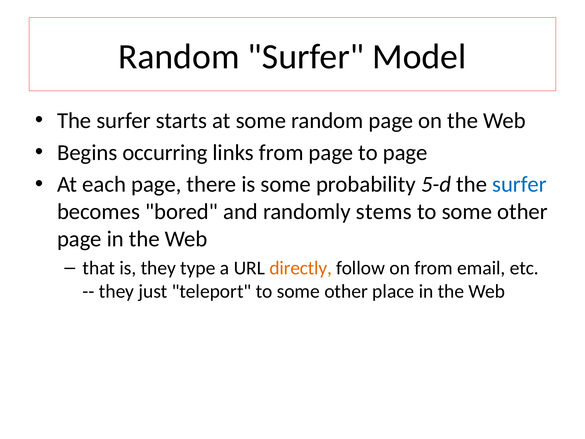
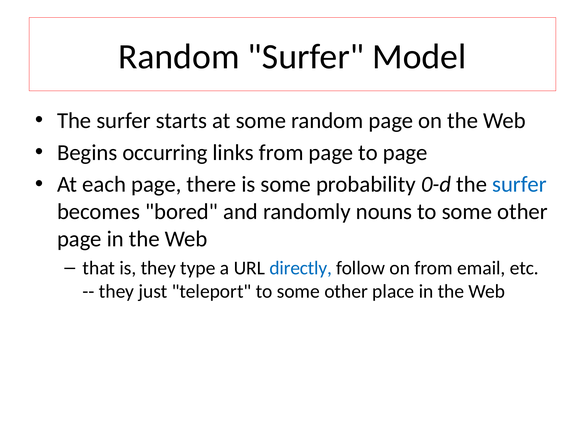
5-d: 5-d -> 0-d
stems: stems -> nouns
directly colour: orange -> blue
